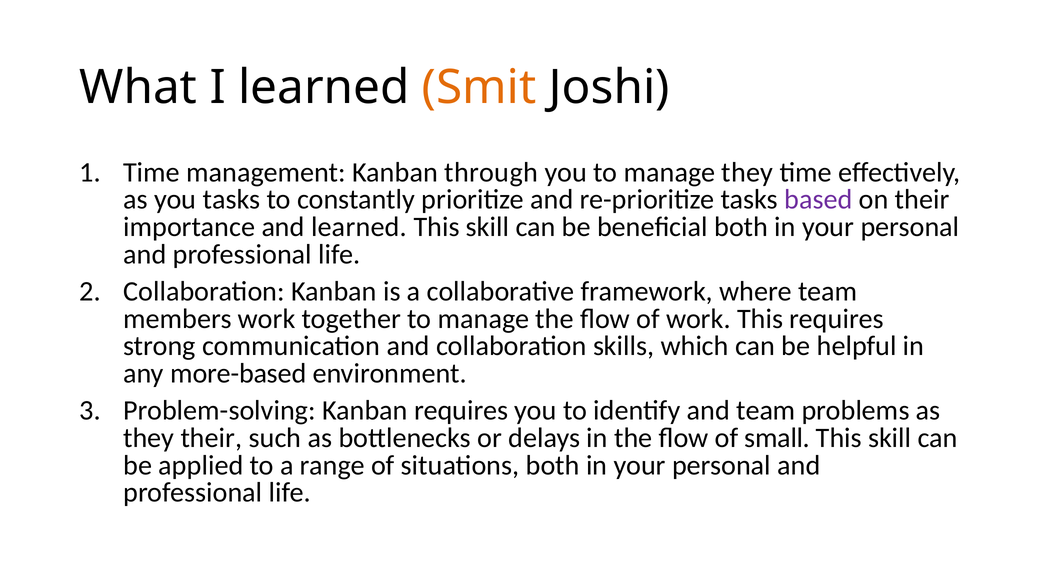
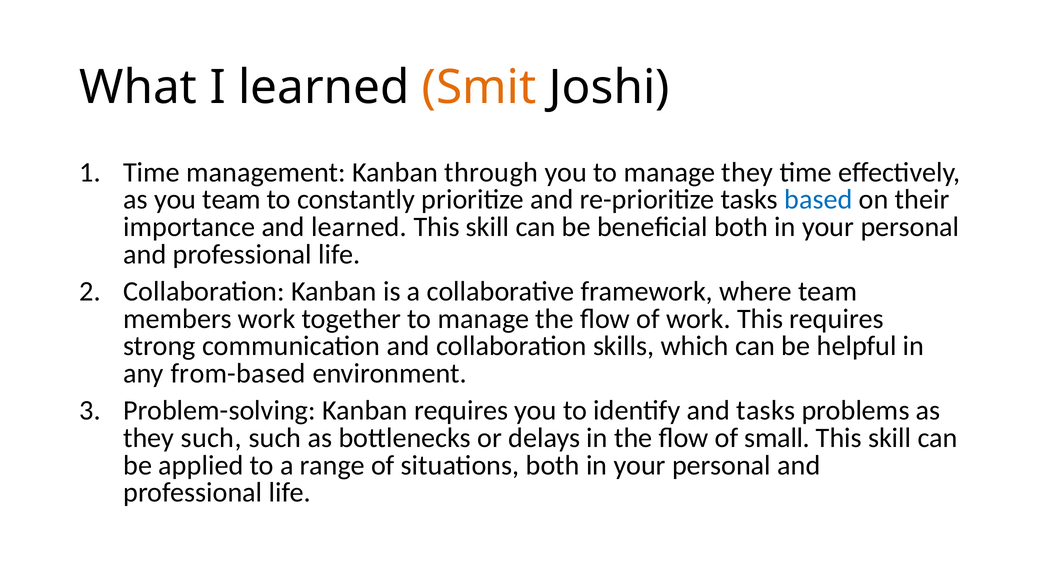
you tasks: tasks -> team
based colour: purple -> blue
more-based: more-based -> from-based
and team: team -> tasks
they their: their -> such
